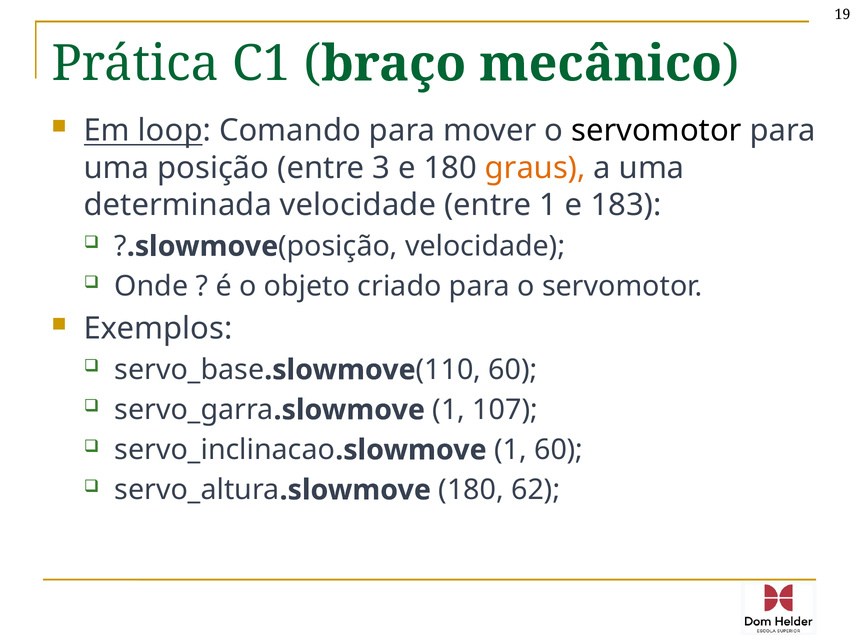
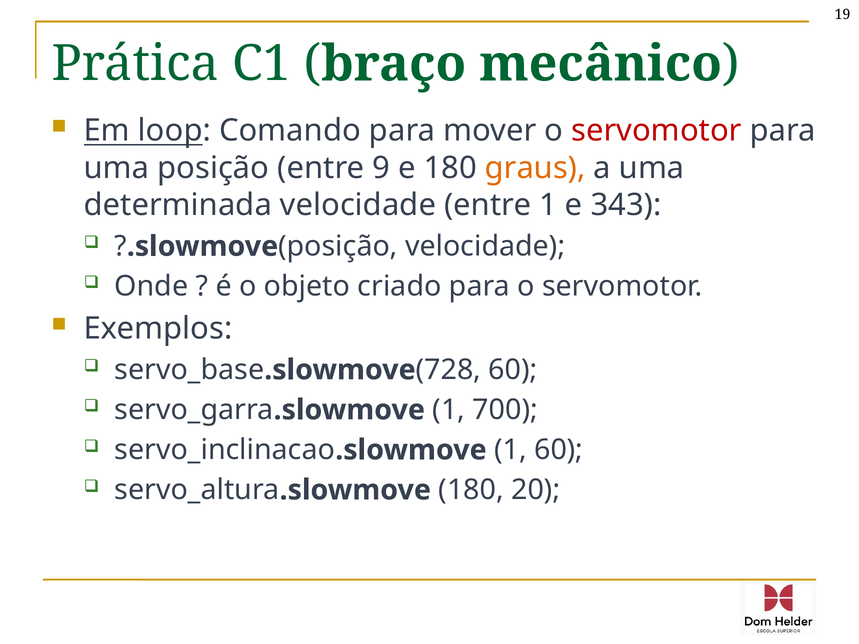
servomotor at (656, 131) colour: black -> red
3: 3 -> 9
183: 183 -> 343
110: 110 -> 728
107: 107 -> 700
62: 62 -> 20
